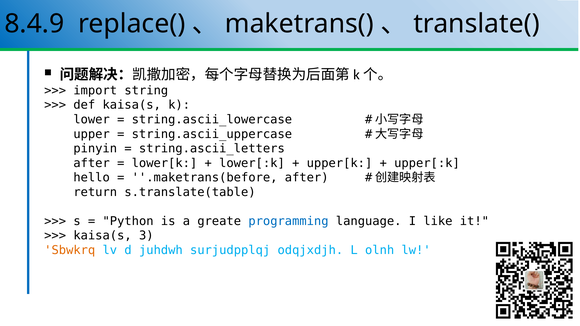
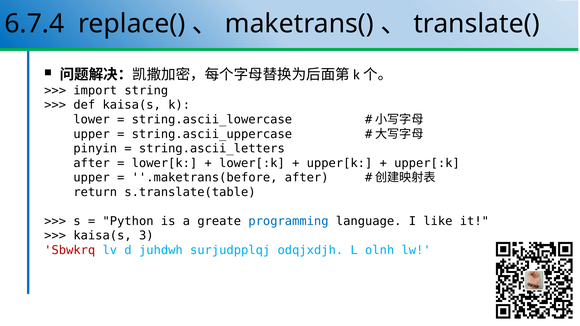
8.4.9: 8.4.9 -> 6.7.4
hello at (92, 178): hello -> upper
Sbwkrq colour: orange -> red
